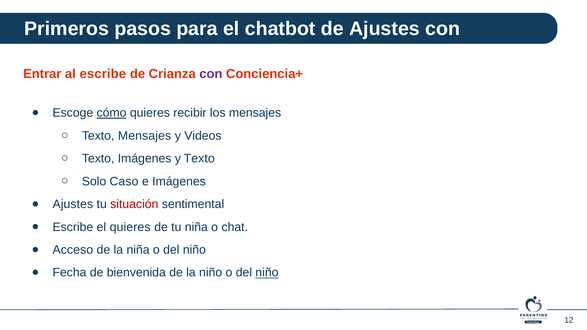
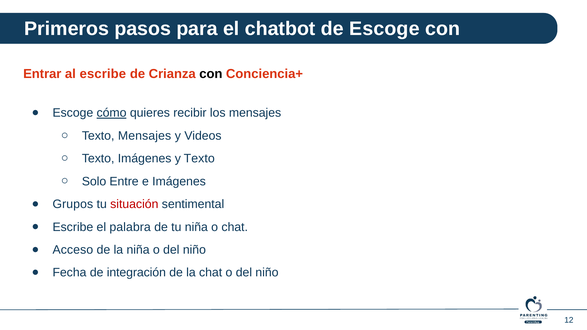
de Ajustes: Ajustes -> Escoge
con at (211, 74) colour: purple -> black
Caso: Caso -> Entre
Ajustes at (73, 204): Ajustes -> Grupos
el quieres: quieres -> palabra
bienvenida: bienvenida -> integración
la niño: niño -> chat
niño at (267, 273) underline: present -> none
